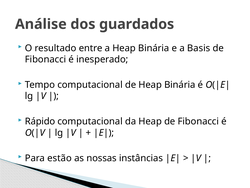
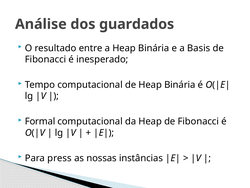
Rápido: Rápido -> Formal
estão: estão -> press
